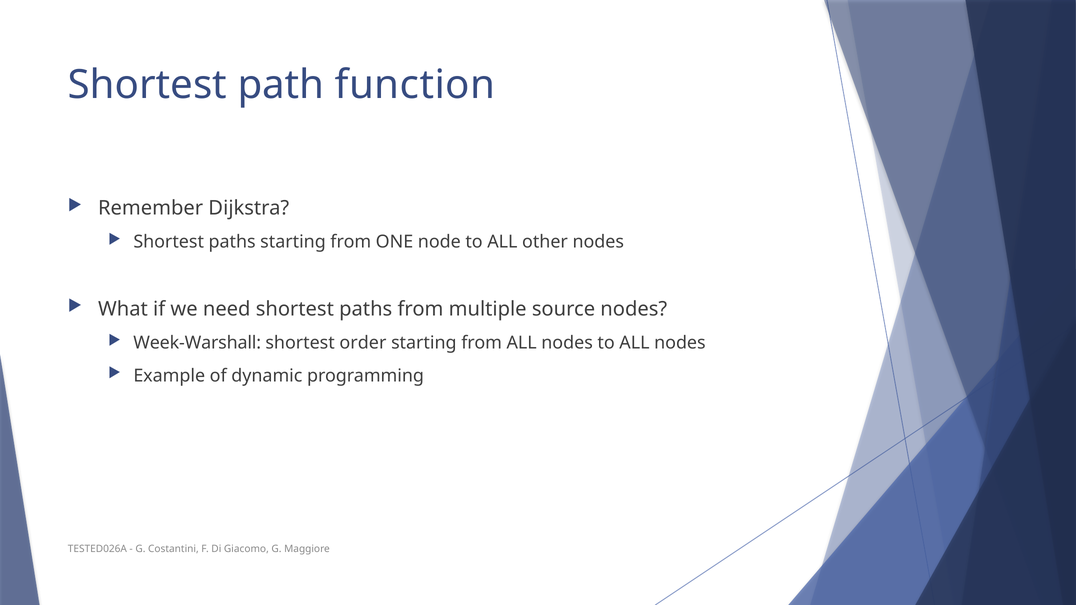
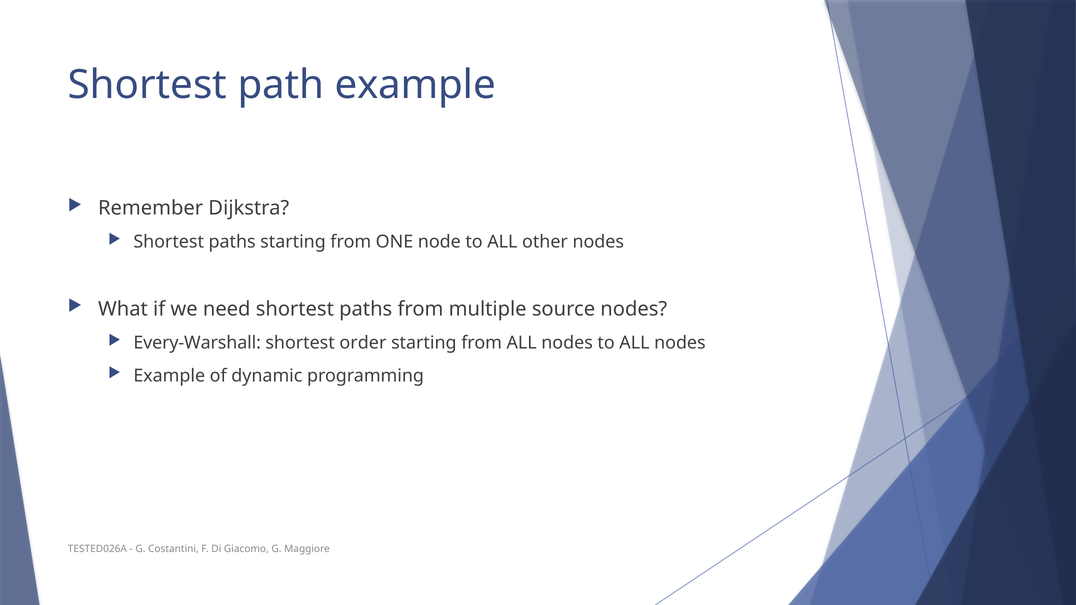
path function: function -> example
Week-Warshall: Week-Warshall -> Every-Warshall
